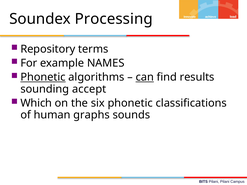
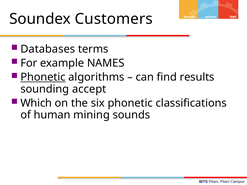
Processing: Processing -> Customers
Repository: Repository -> Databases
can underline: present -> none
graphs: graphs -> mining
